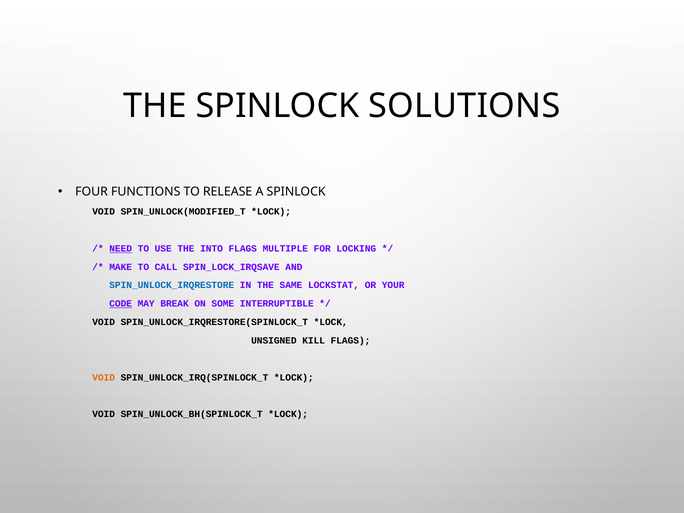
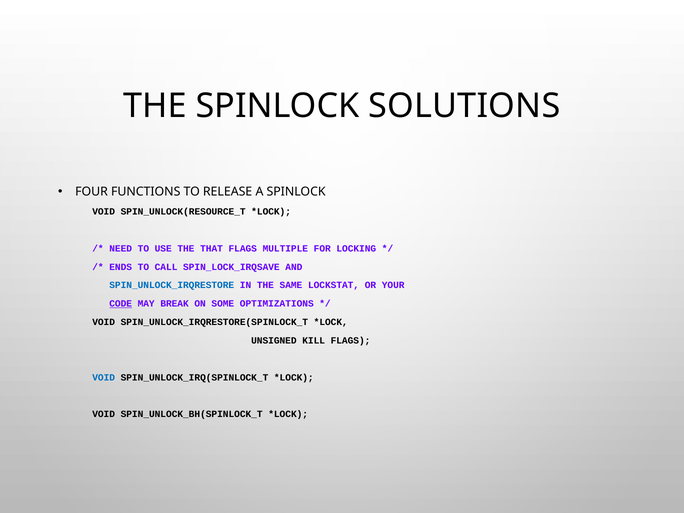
SPIN_UNLOCK(MODIFIED_T: SPIN_UNLOCK(MODIFIED_T -> SPIN_UNLOCK(RESOURCE_T
NEED underline: present -> none
INTO: INTO -> THAT
MAKE: MAKE -> ENDS
INTERRUPTIBLE: INTERRUPTIBLE -> OPTIMIZATIONS
VOID at (104, 377) colour: orange -> blue
